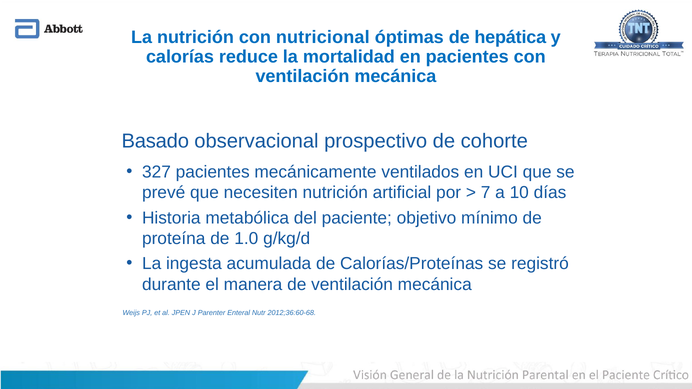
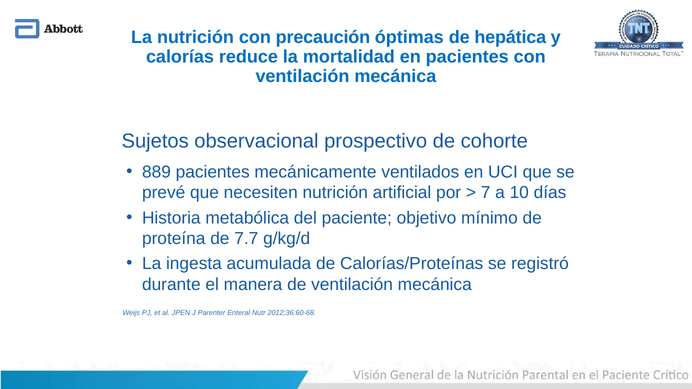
nutricional: nutricional -> precaución
Basado: Basado -> Sujetos
327: 327 -> 889
1.0: 1.0 -> 7.7
